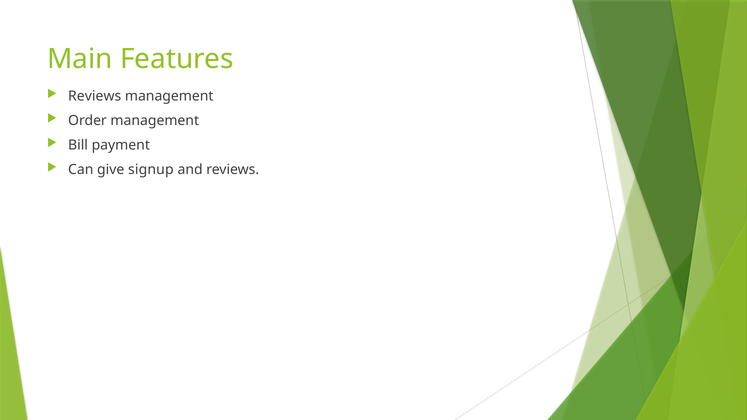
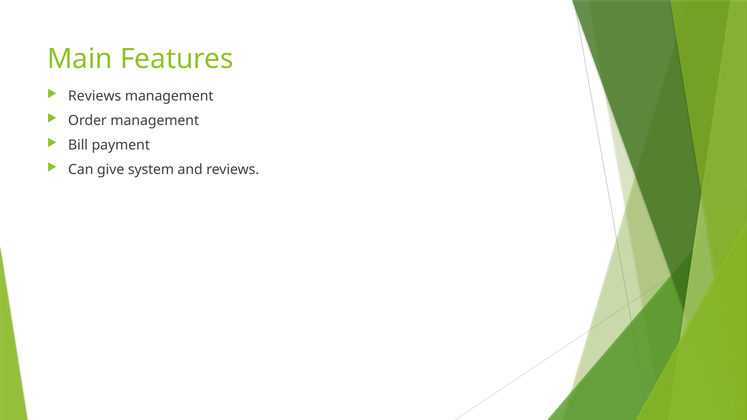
signup: signup -> system
